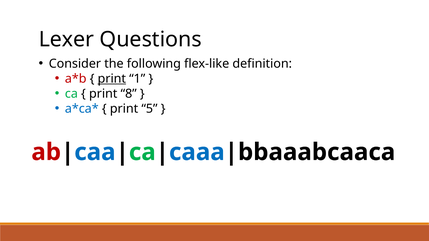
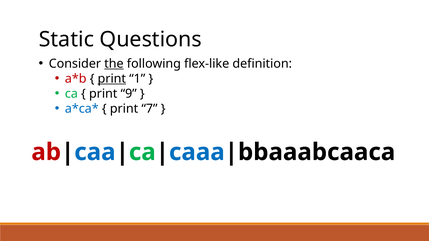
Lexer: Lexer -> Static
the underline: none -> present
8: 8 -> 9
5: 5 -> 7
